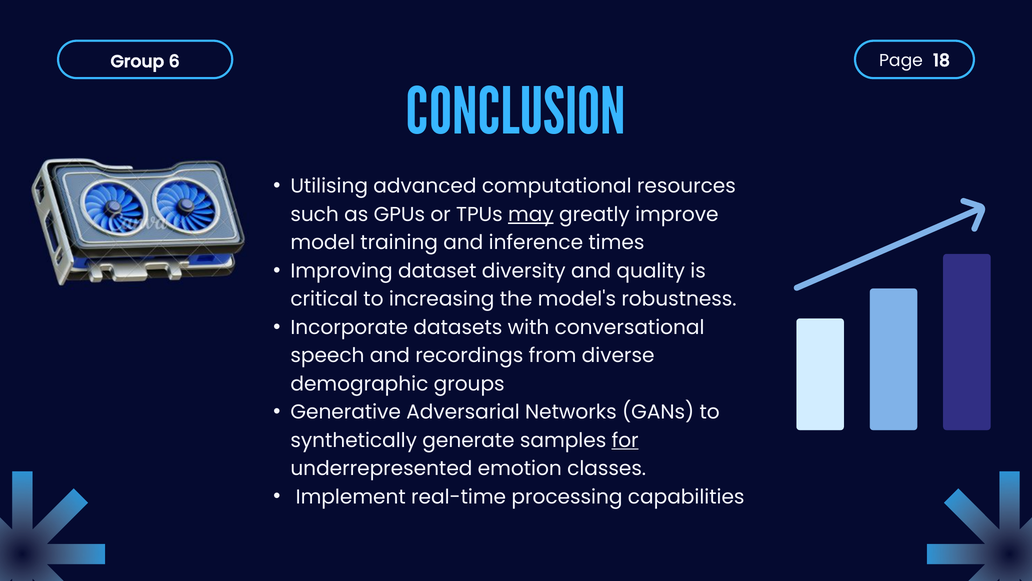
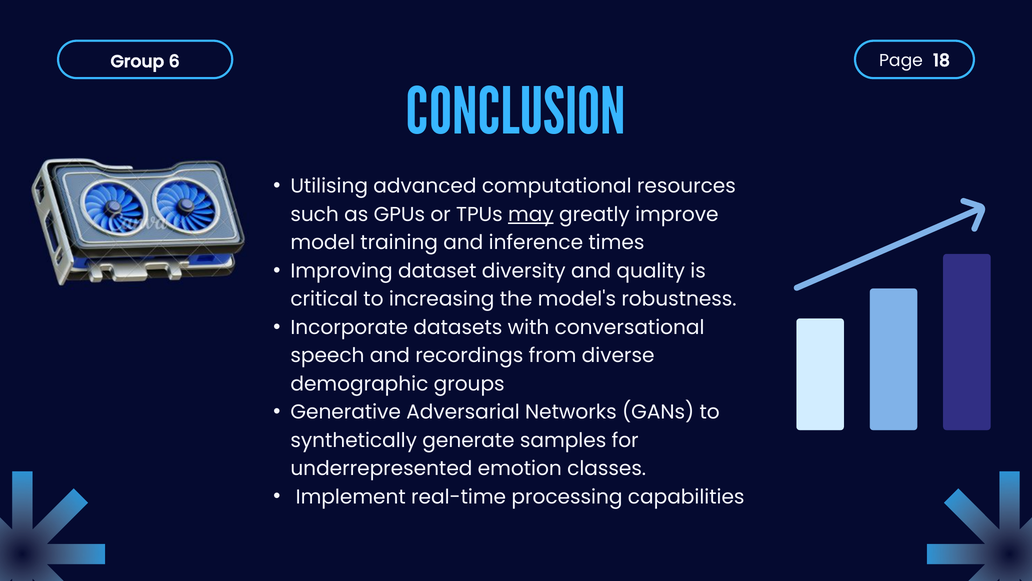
for underline: present -> none
